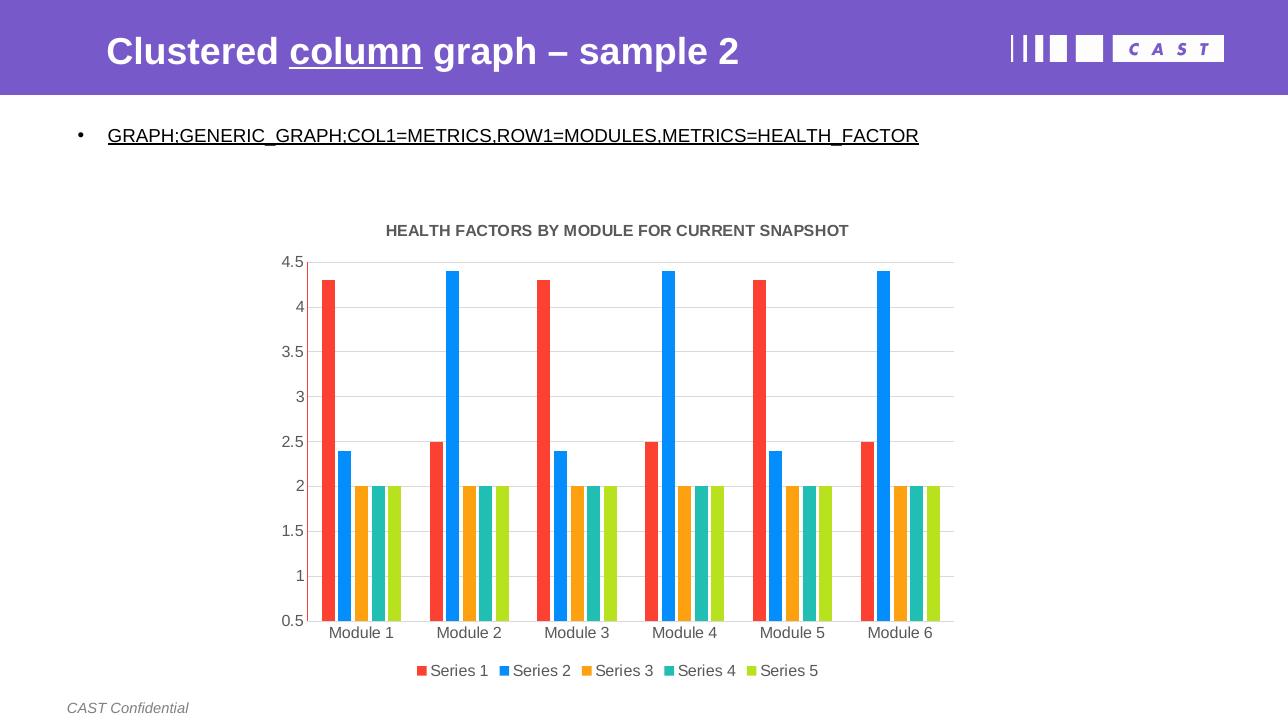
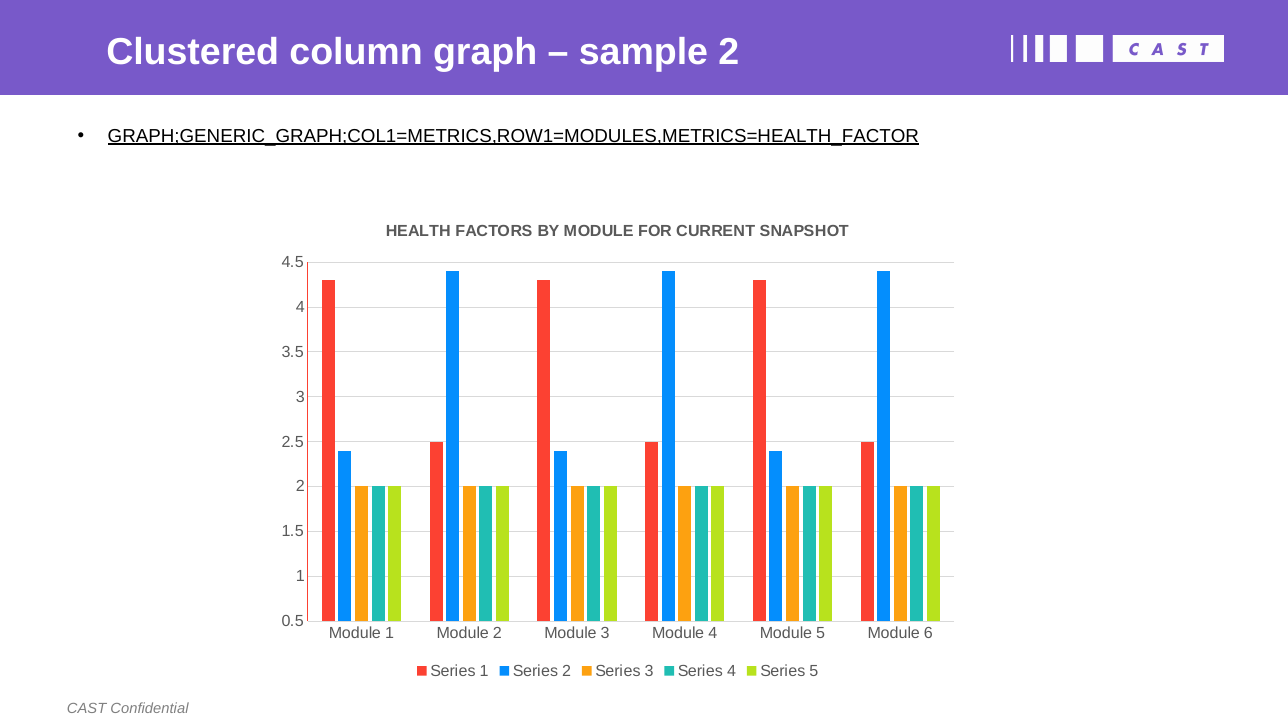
column underline: present -> none
